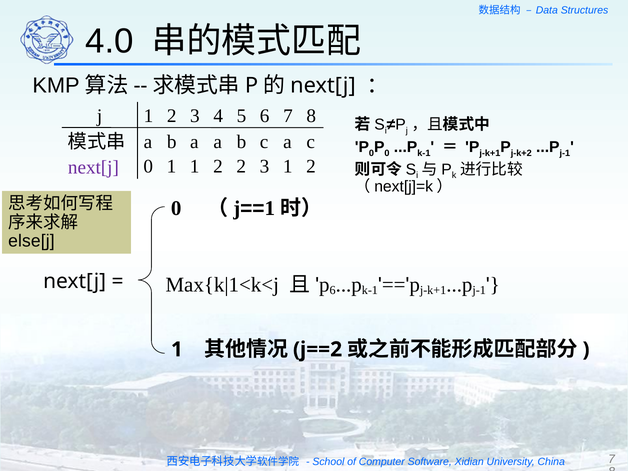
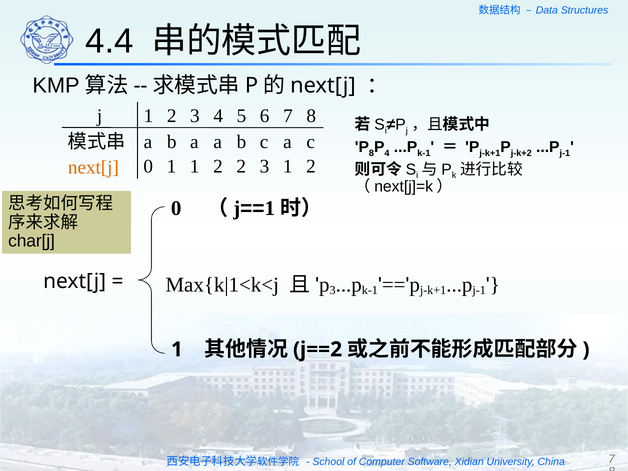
4.0: 4.0 -> 4.4
0 at (372, 153): 0 -> 8
0 at (387, 153): 0 -> 4
next[j at (93, 167) colour: purple -> orange
else[j: else[j -> char[j
6 at (333, 290): 6 -> 3
